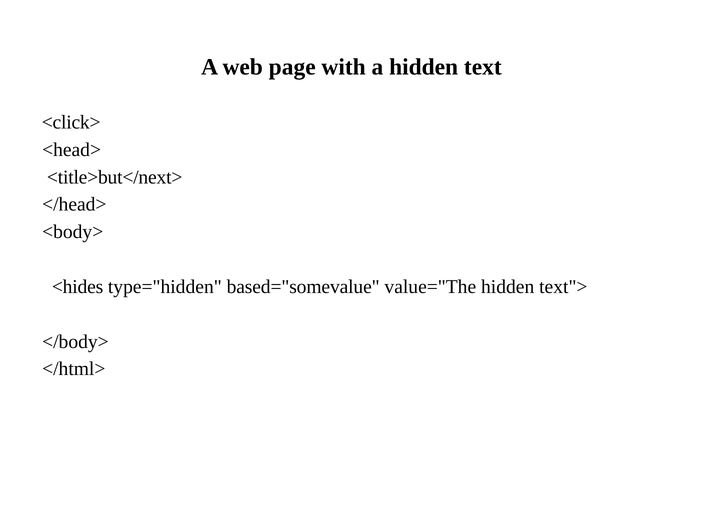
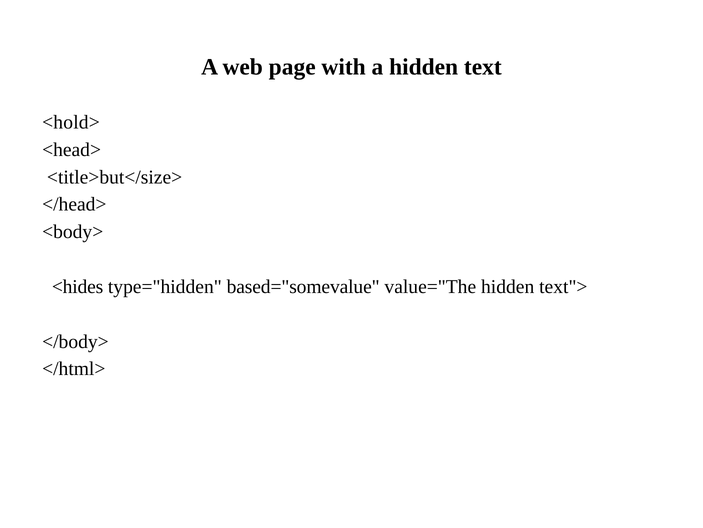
<click>: <click> -> <hold>
<title>but</next>: <title>but</next> -> <title>but</size>
